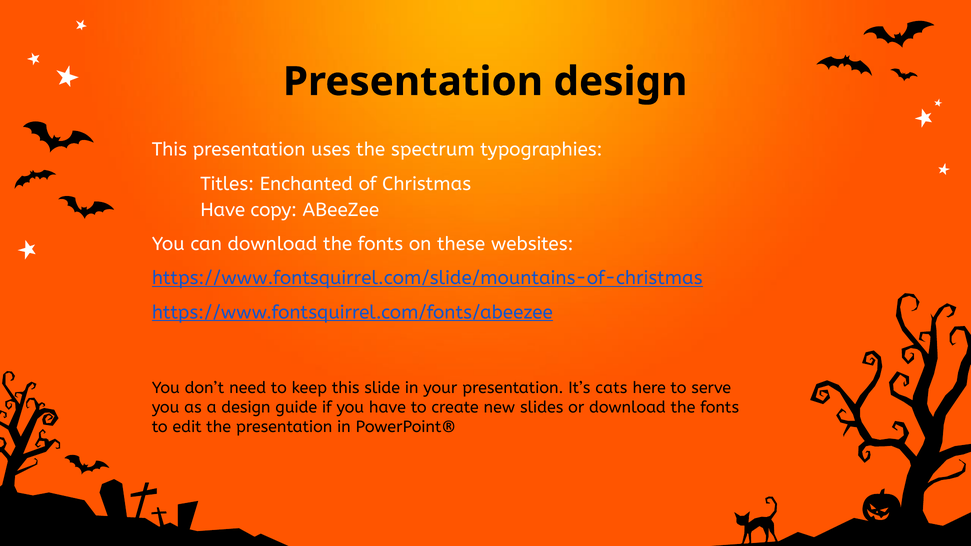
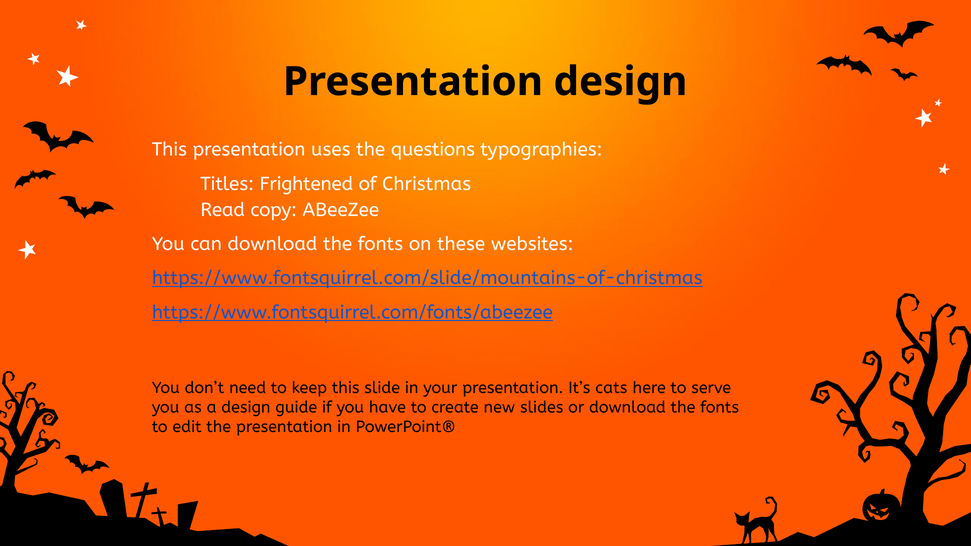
spectrum: spectrum -> questions
Enchanted: Enchanted -> Frightened
Have at (223, 210): Have -> Read
